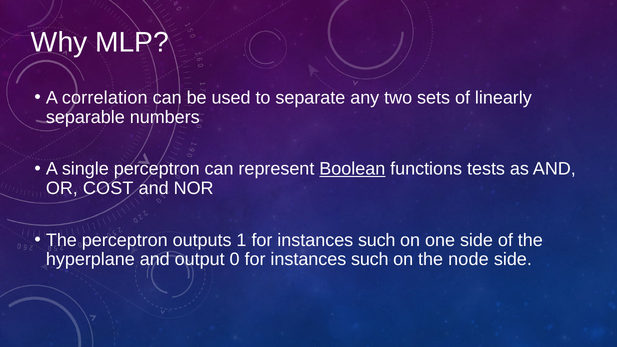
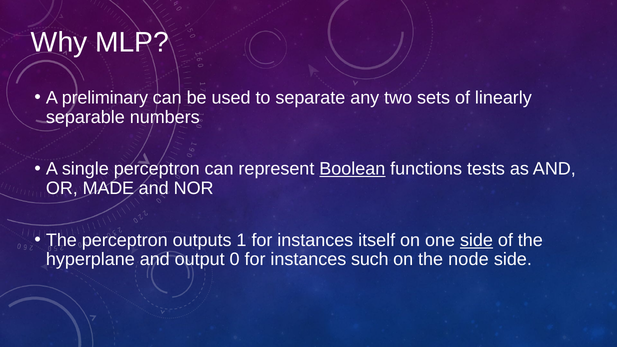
correlation: correlation -> preliminary
COST: COST -> MADE
1 for instances such: such -> itself
side at (476, 240) underline: none -> present
